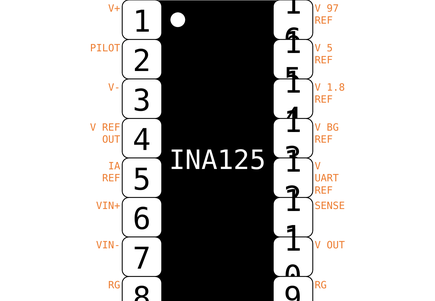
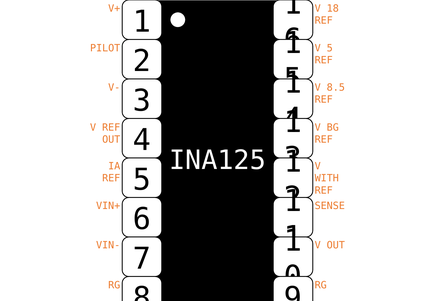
97: 97 -> 18
1.8: 1.8 -> 8.5
UART: UART -> WITH
